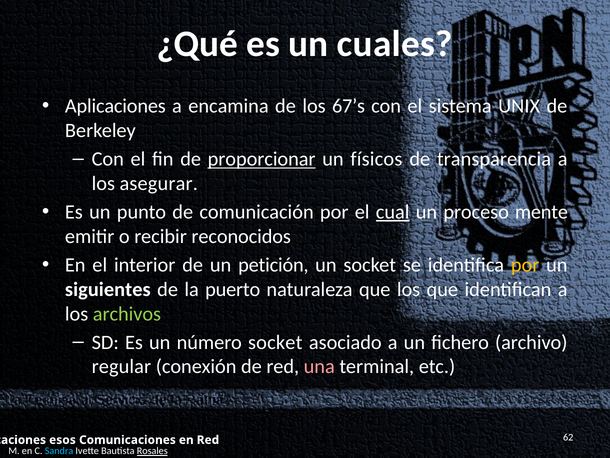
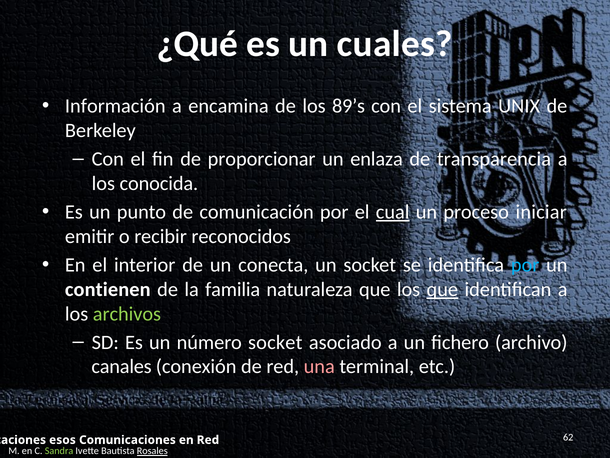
Aplicaciones at (115, 106): Aplicaciones -> Información
67’s: 67’s -> 89’s
proporcionar underline: present -> none
físicos: físicos -> enlaza
asegurar: asegurar -> conocida
mente: mente -> iniciar
petición: petición -> conecta
por at (525, 265) colour: yellow -> light blue
siguientes: siguientes -> contienen
puerto: puerto -> familia
que at (442, 289) underline: none -> present
regular: regular -> canales
Sandra colour: light blue -> light green
